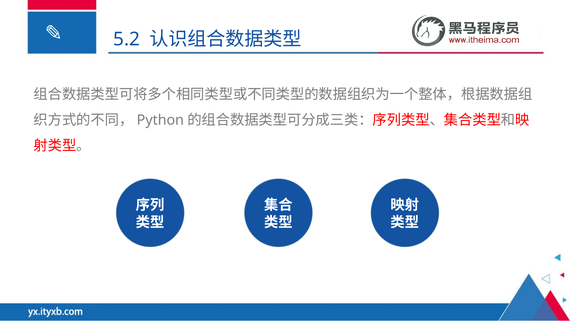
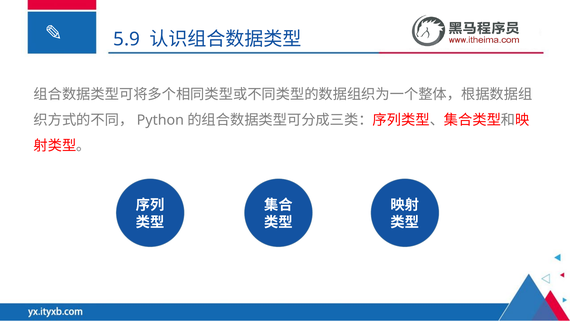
5.2: 5.2 -> 5.9
